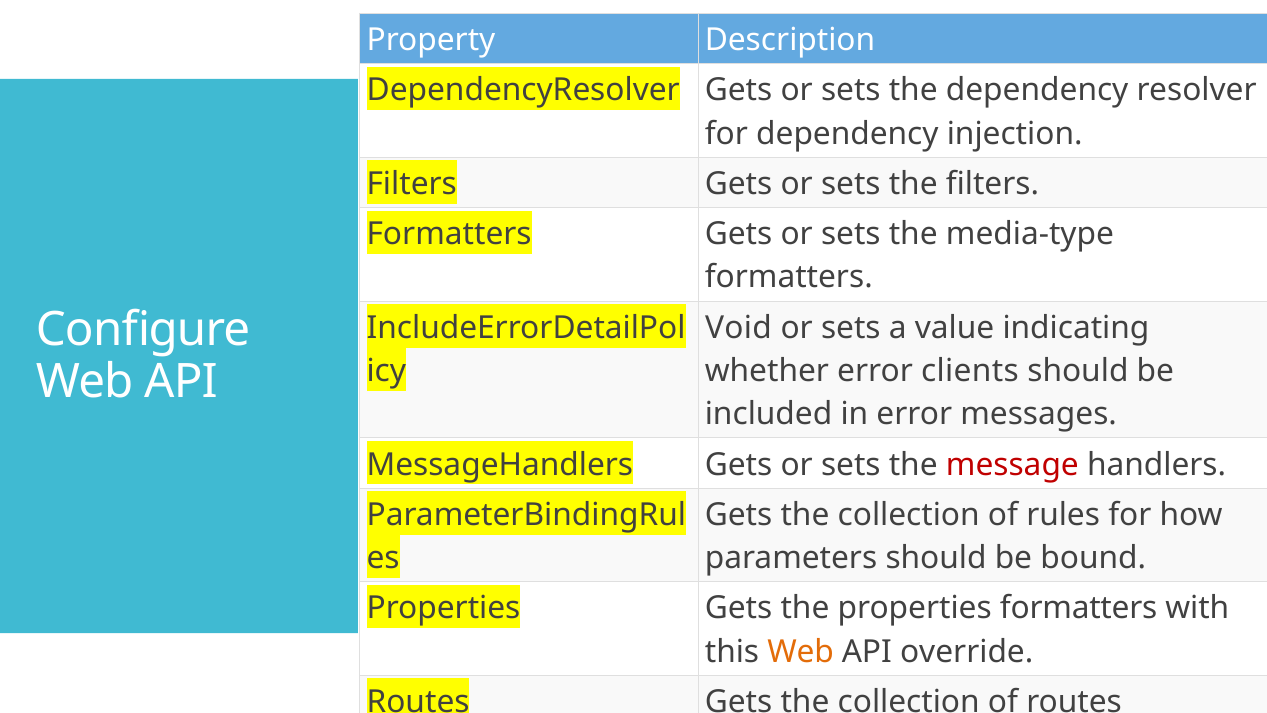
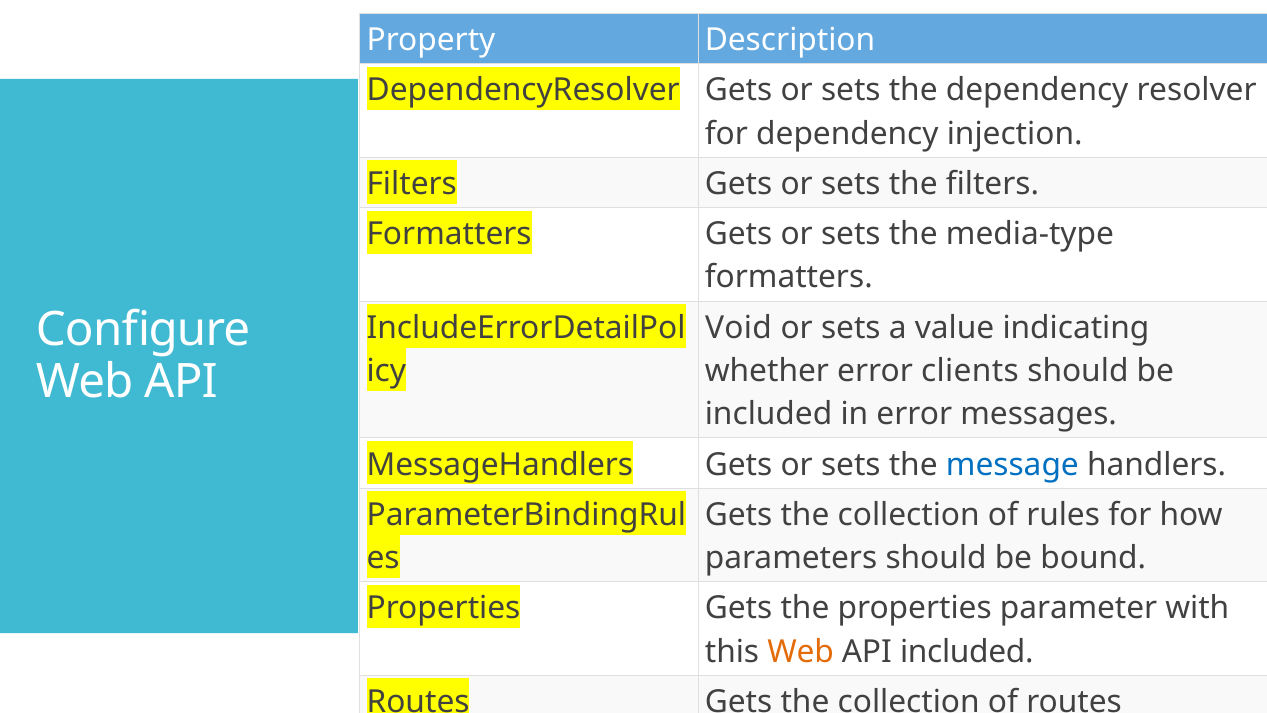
message colour: red -> blue
properties formatters: formatters -> parameter
API override: override -> included
